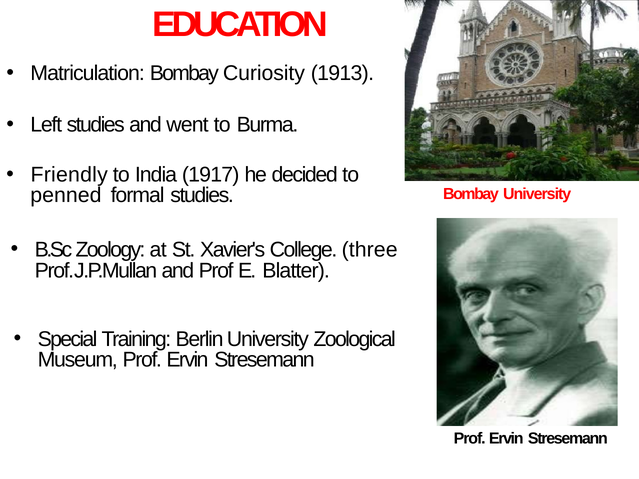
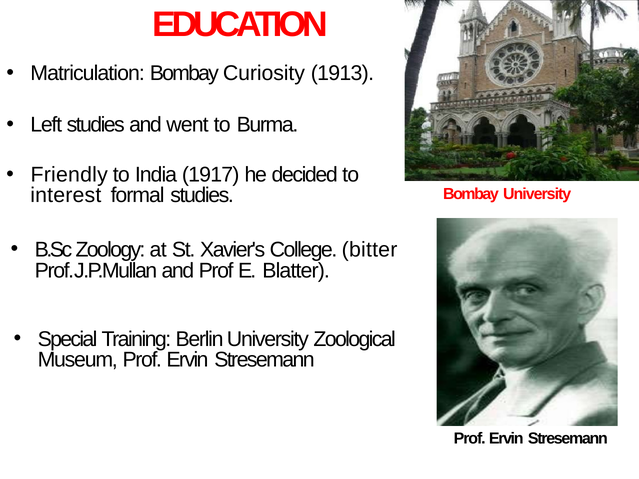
penned: penned -> interest
three: three -> bitter
